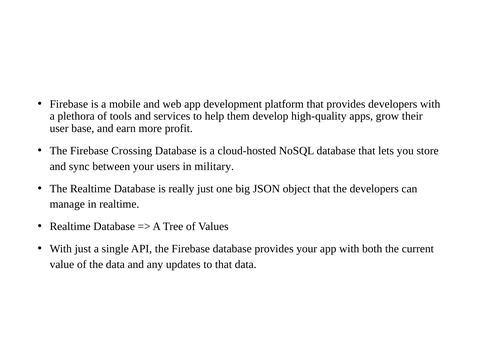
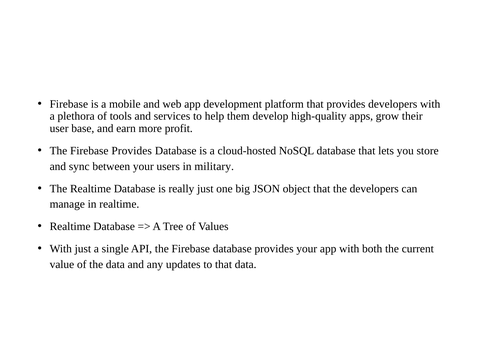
Firebase Crossing: Crossing -> Provides
